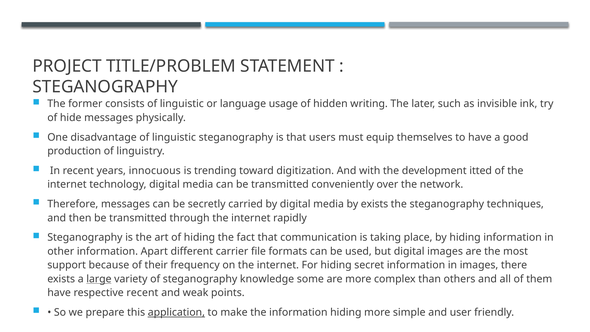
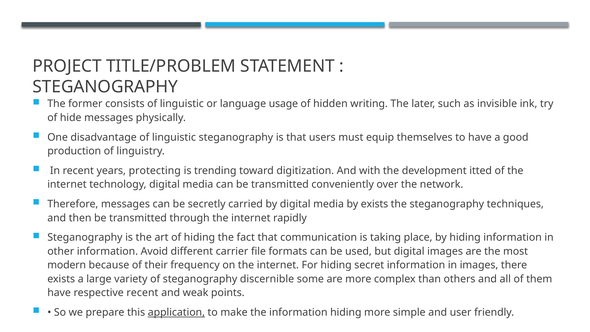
innocuous: innocuous -> protecting
Apart: Apart -> Avoid
support: support -> modern
large underline: present -> none
knowledge: knowledge -> discernible
